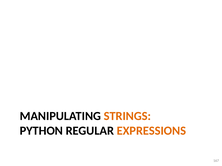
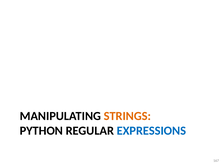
EXPRESSIONS colour: orange -> blue
